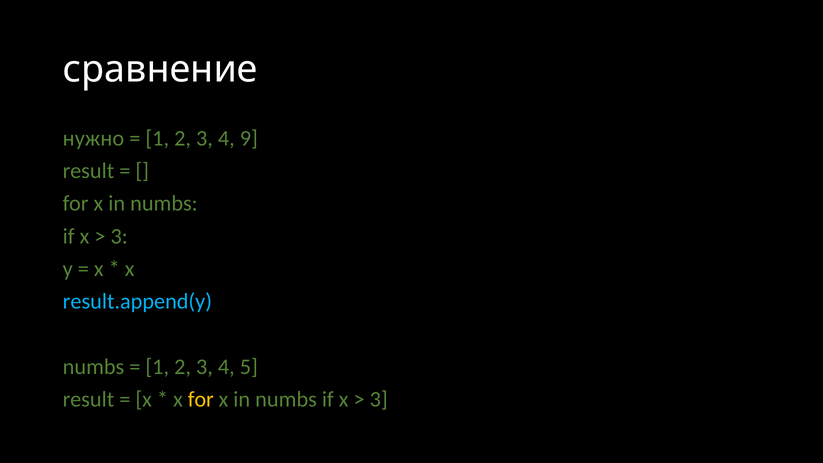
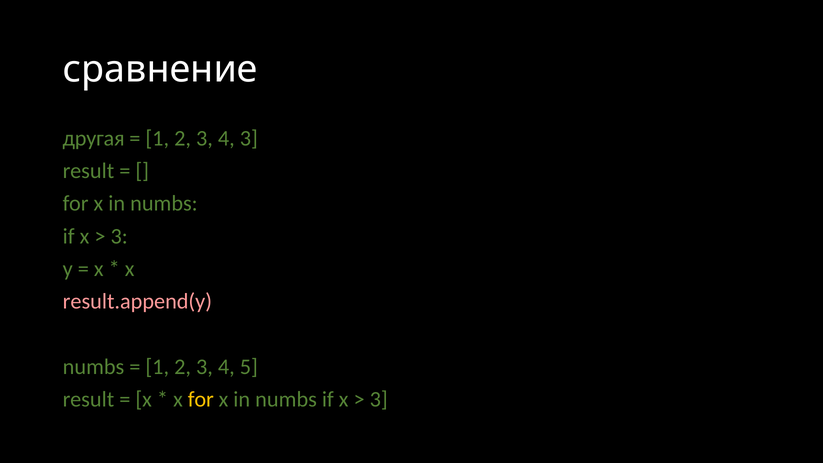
нужно: нужно -> другая
4 9: 9 -> 3
result.append(y colour: light blue -> pink
